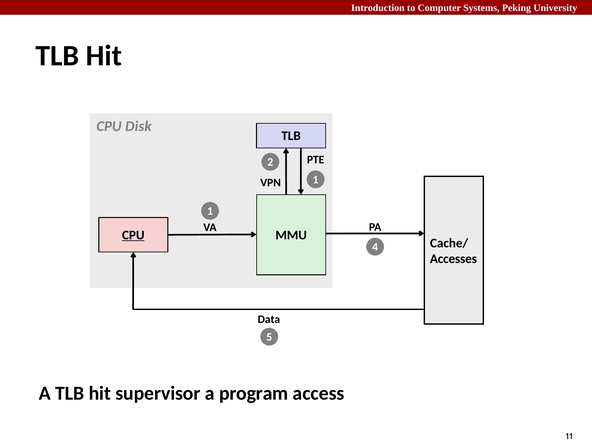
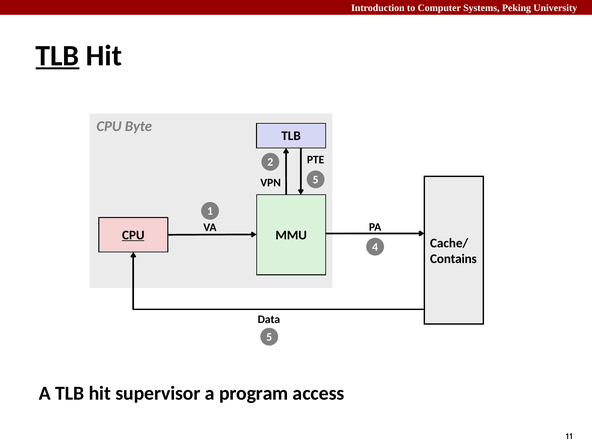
TLB at (57, 56) underline: none -> present
Disk: Disk -> Byte
VPN 1: 1 -> 5
Accesses: Accesses -> Contains
